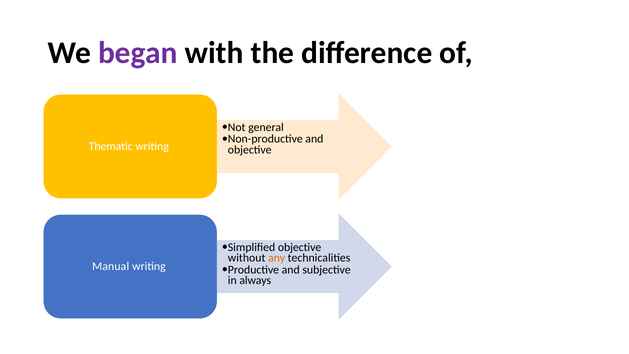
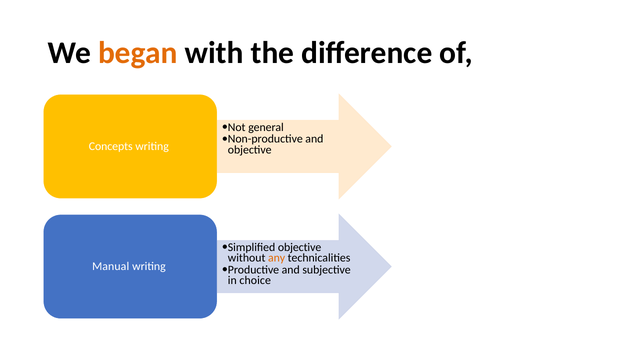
began colour: purple -> orange
Thematic: Thematic -> Concepts
always: always -> choice
